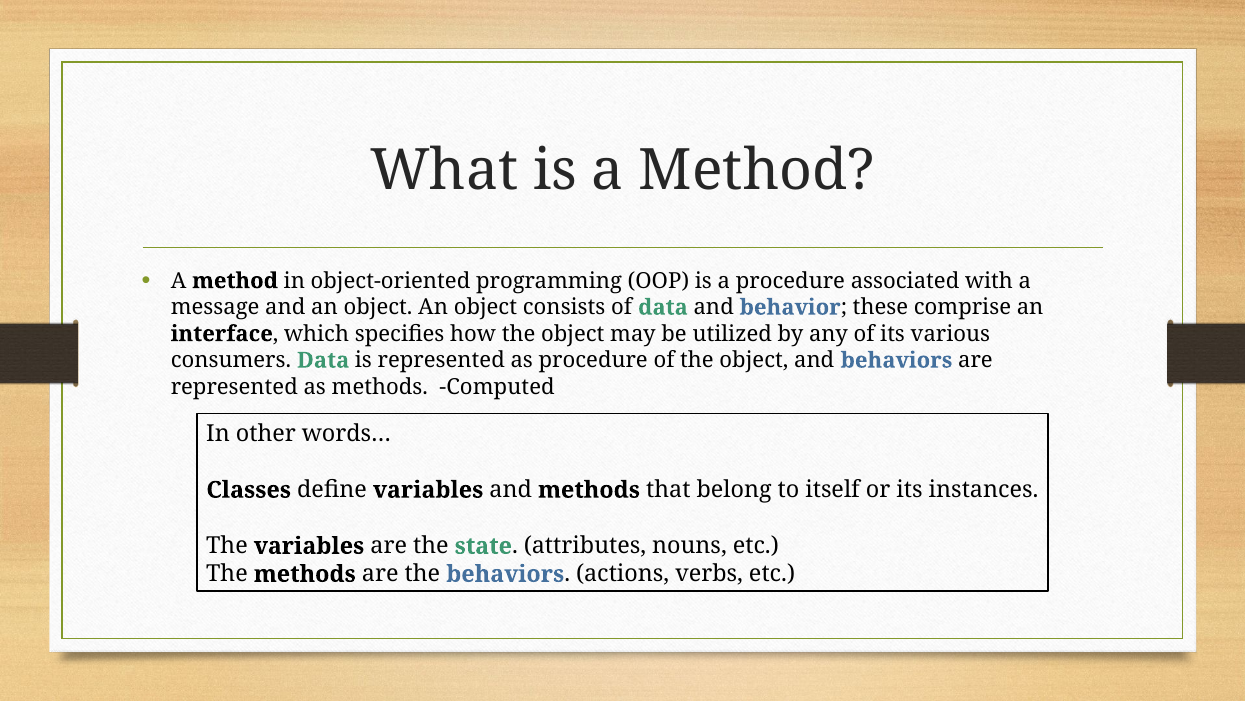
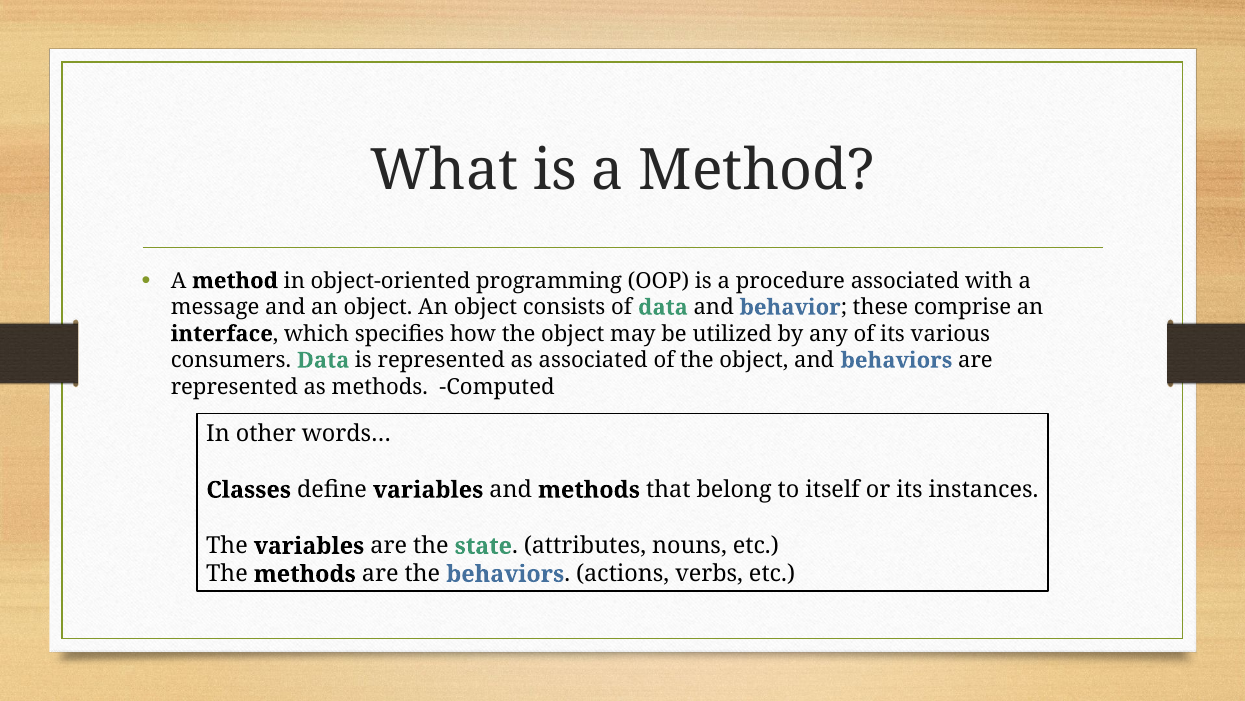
as procedure: procedure -> associated
